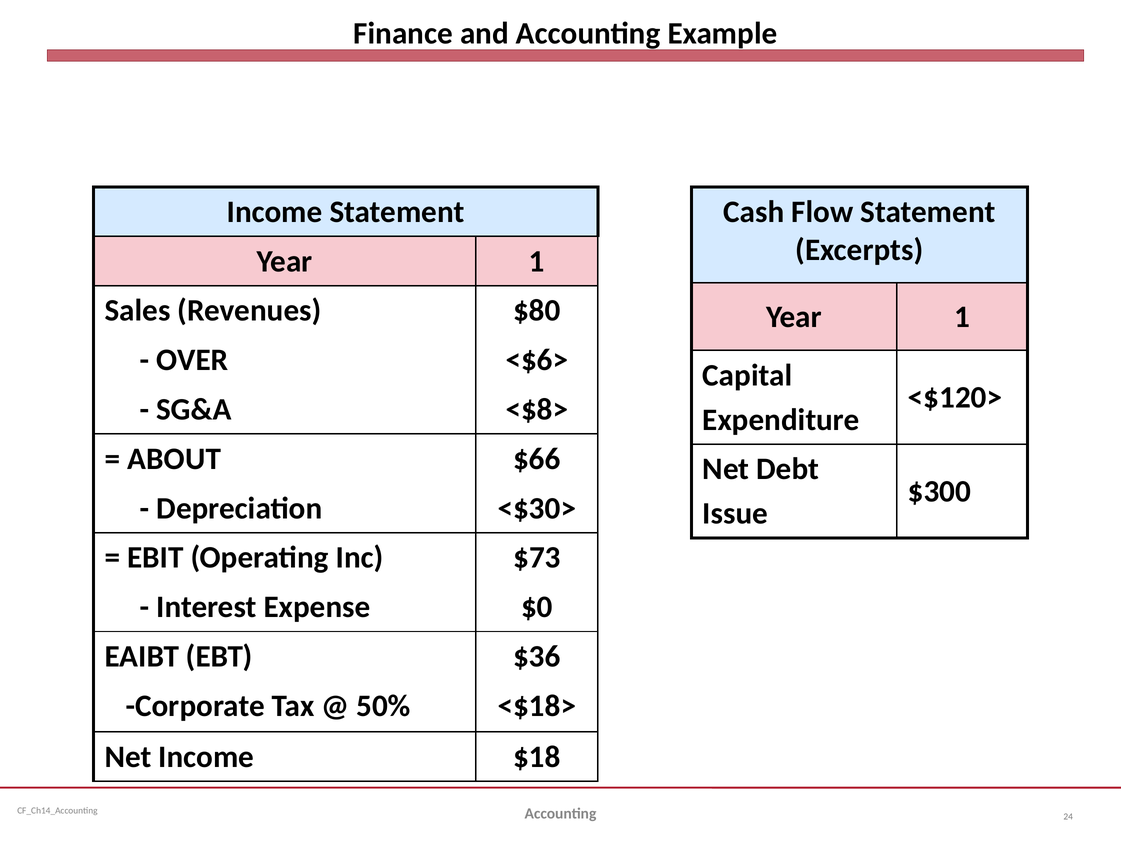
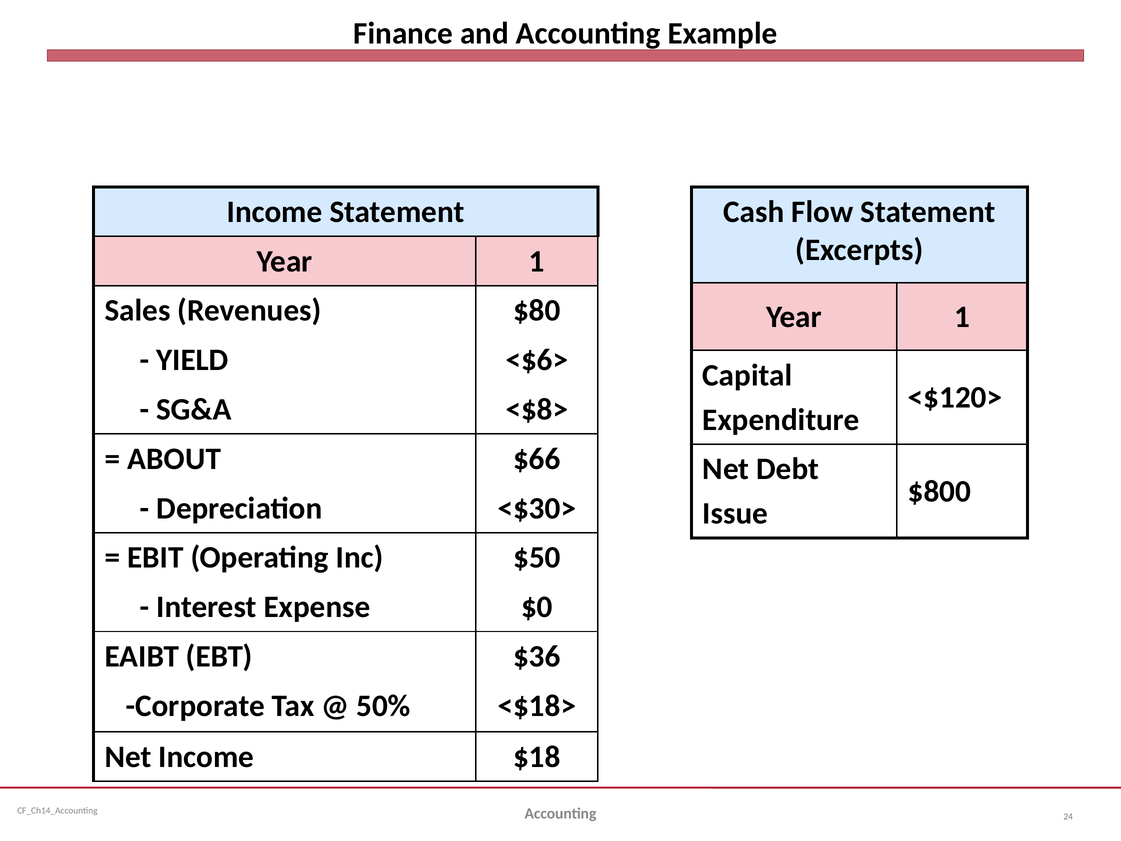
OVER: OVER -> YIELD
$300: $300 -> $800
$73: $73 -> $50
